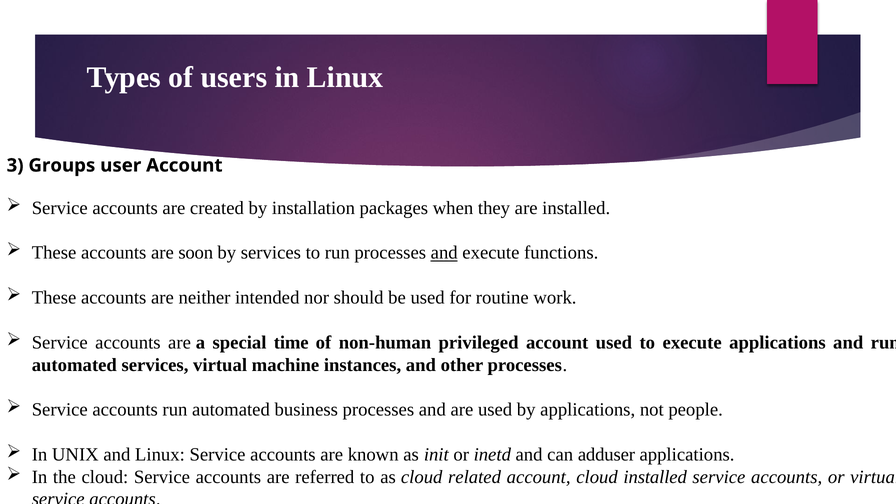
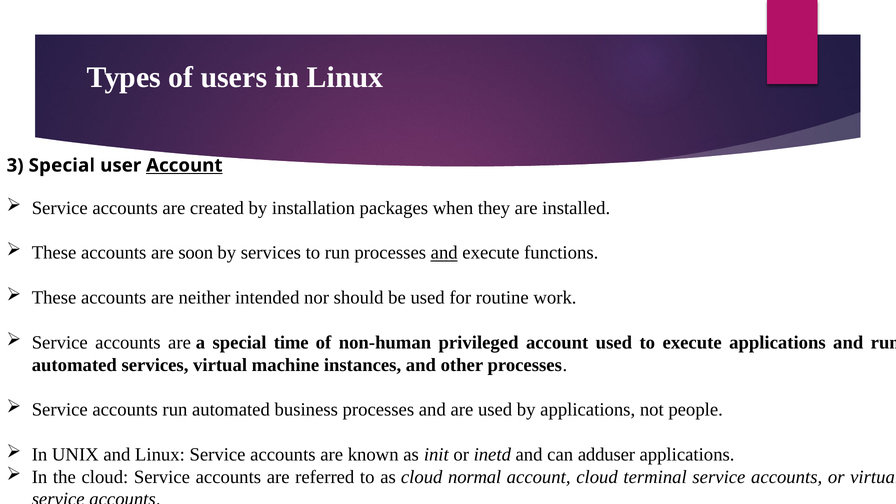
3 Groups: Groups -> Special
Account at (184, 165) underline: none -> present
related: related -> normal
cloud installed: installed -> terminal
